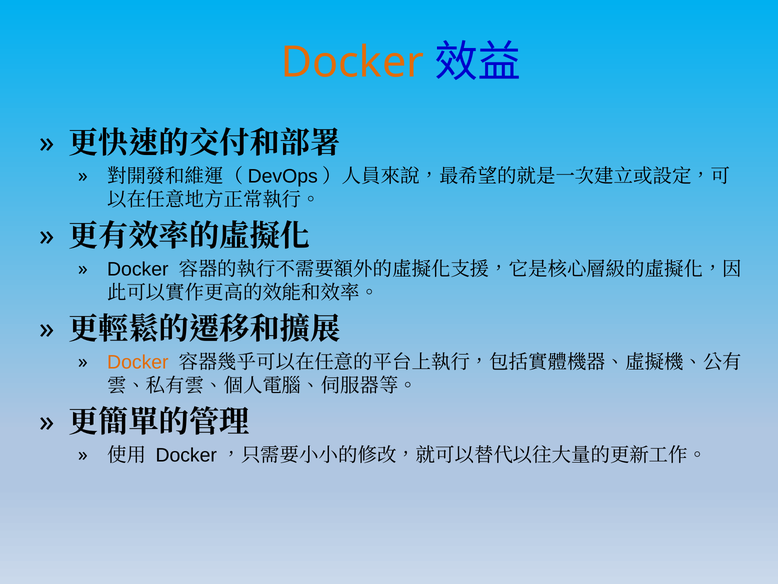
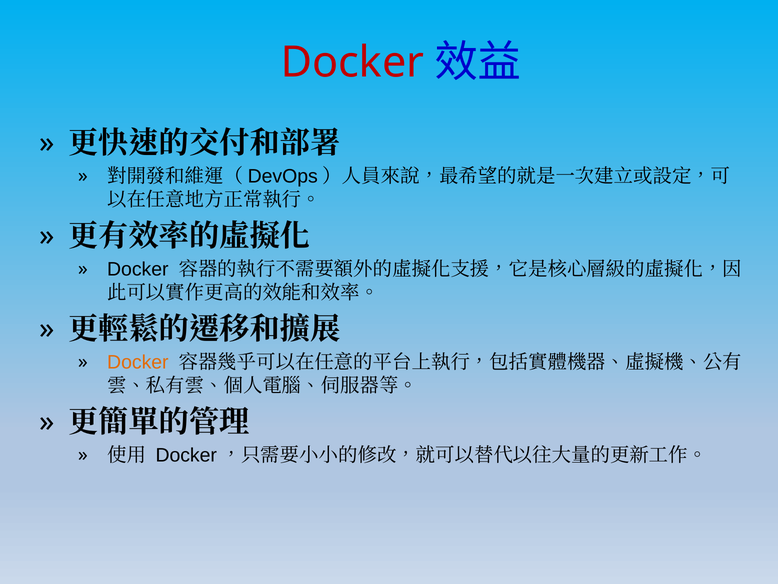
Docker at (352, 63) colour: orange -> red
